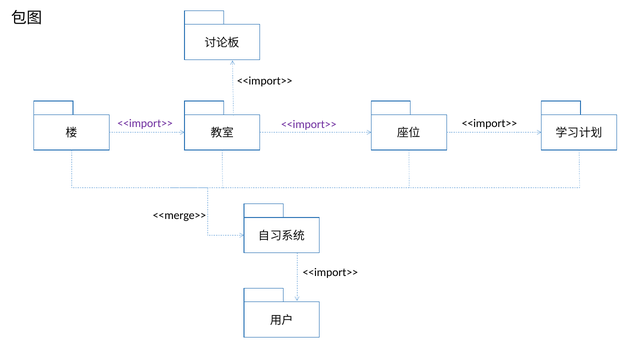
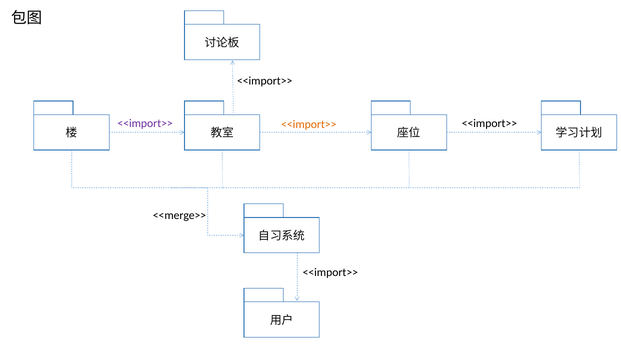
<<import>> at (309, 125) colour: purple -> orange
